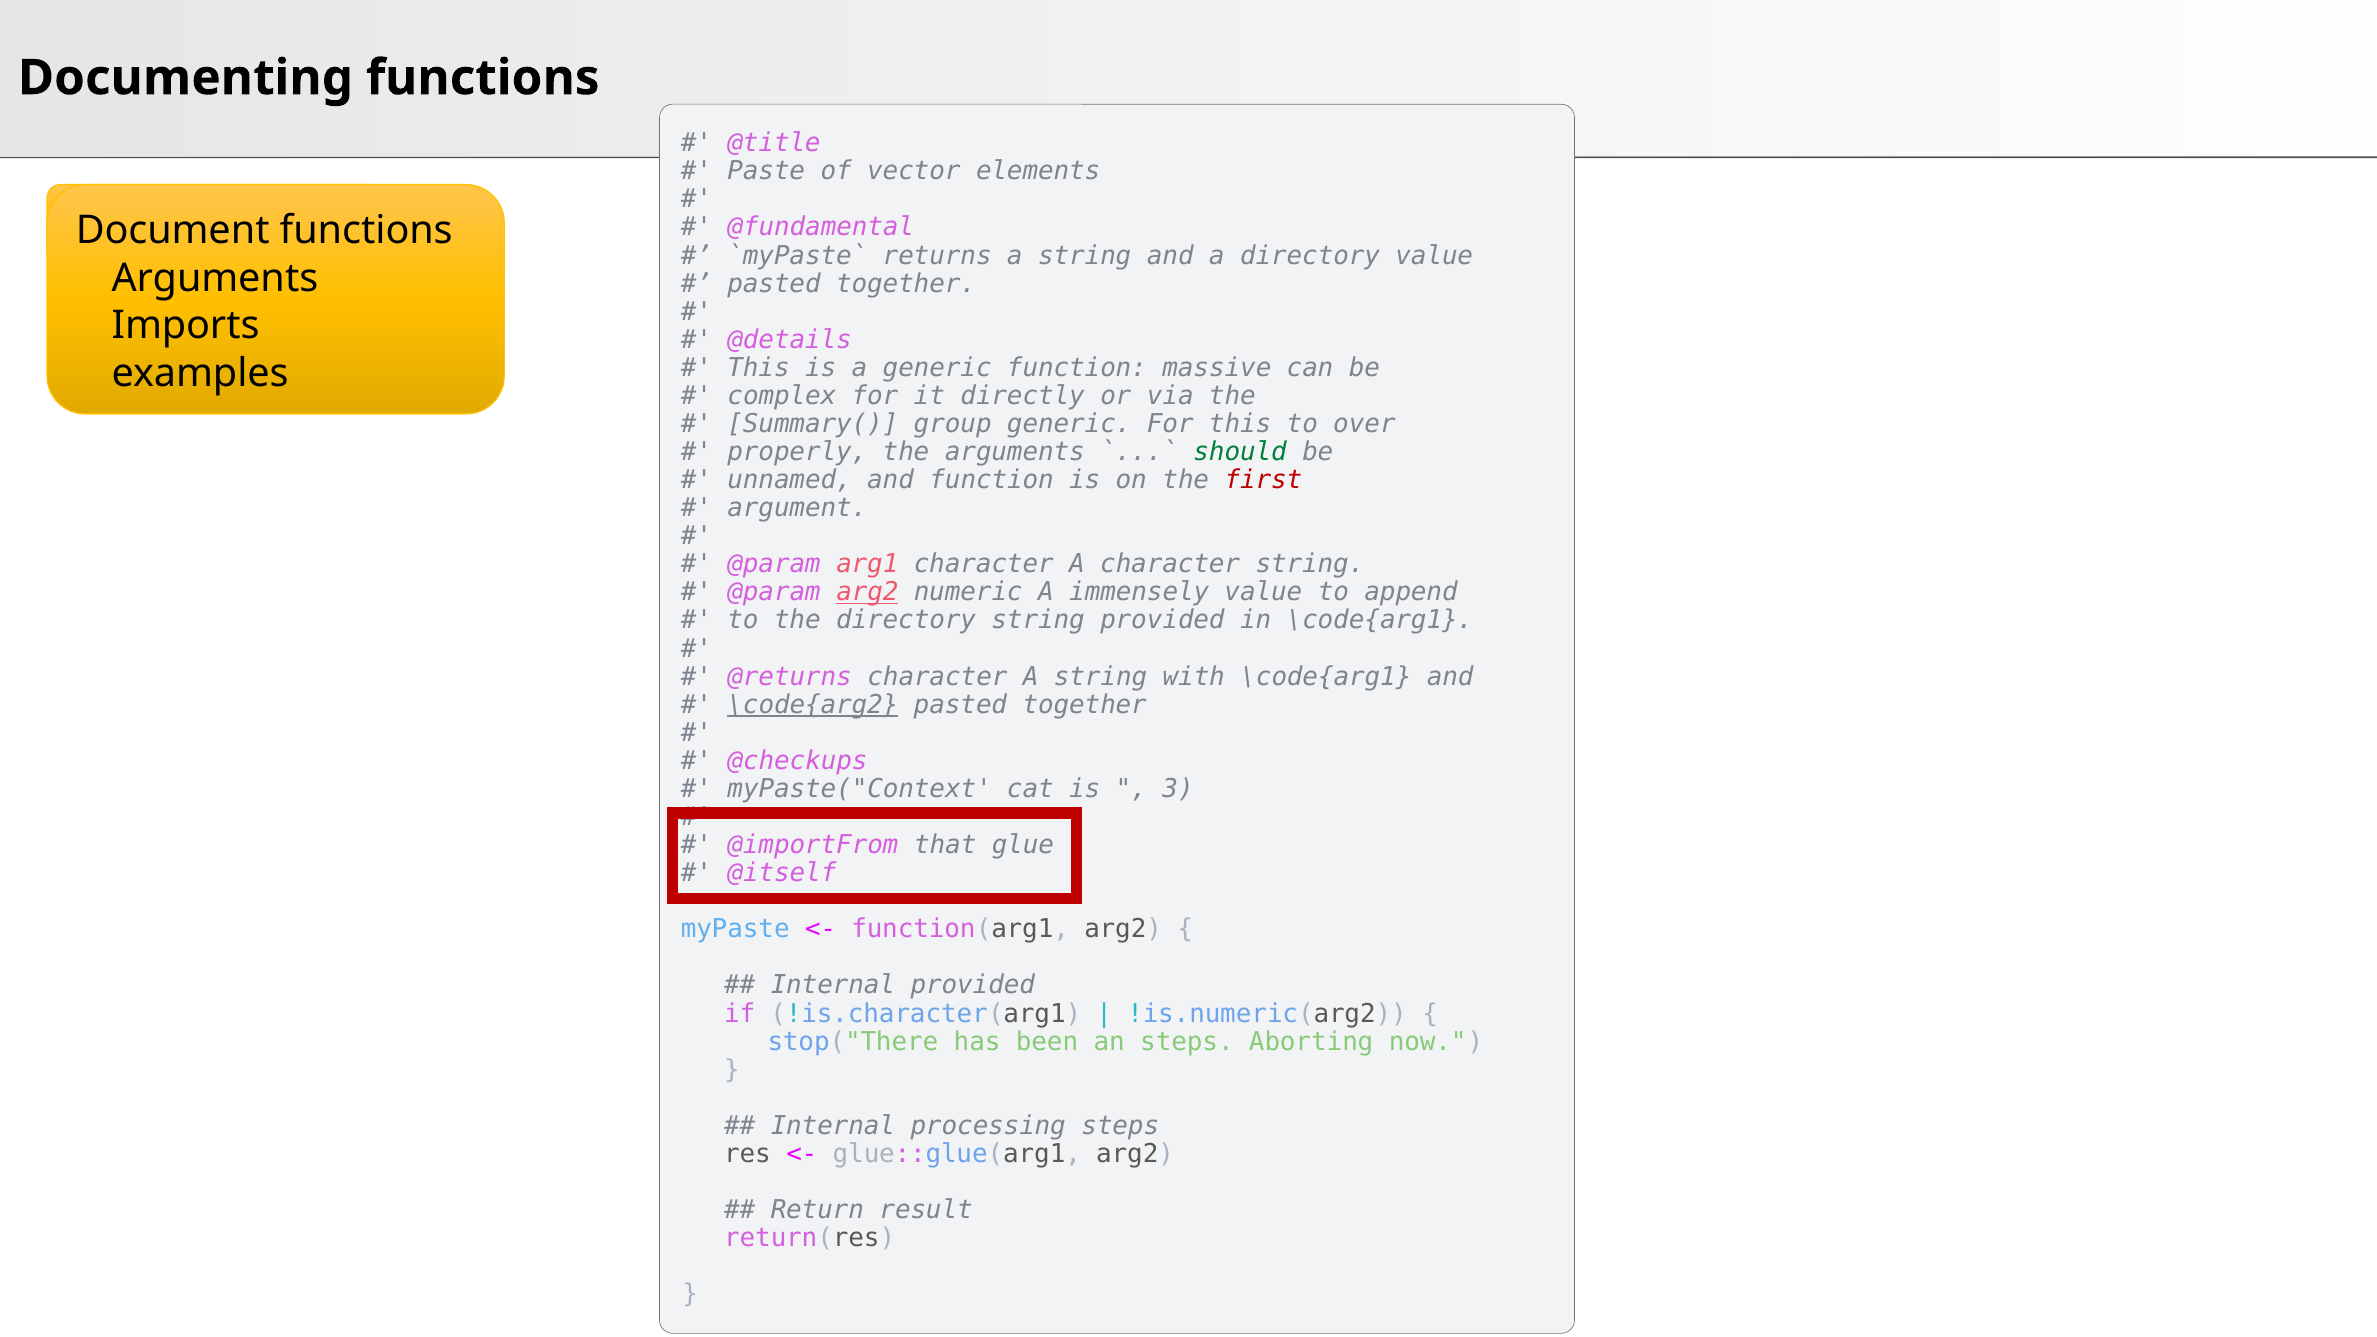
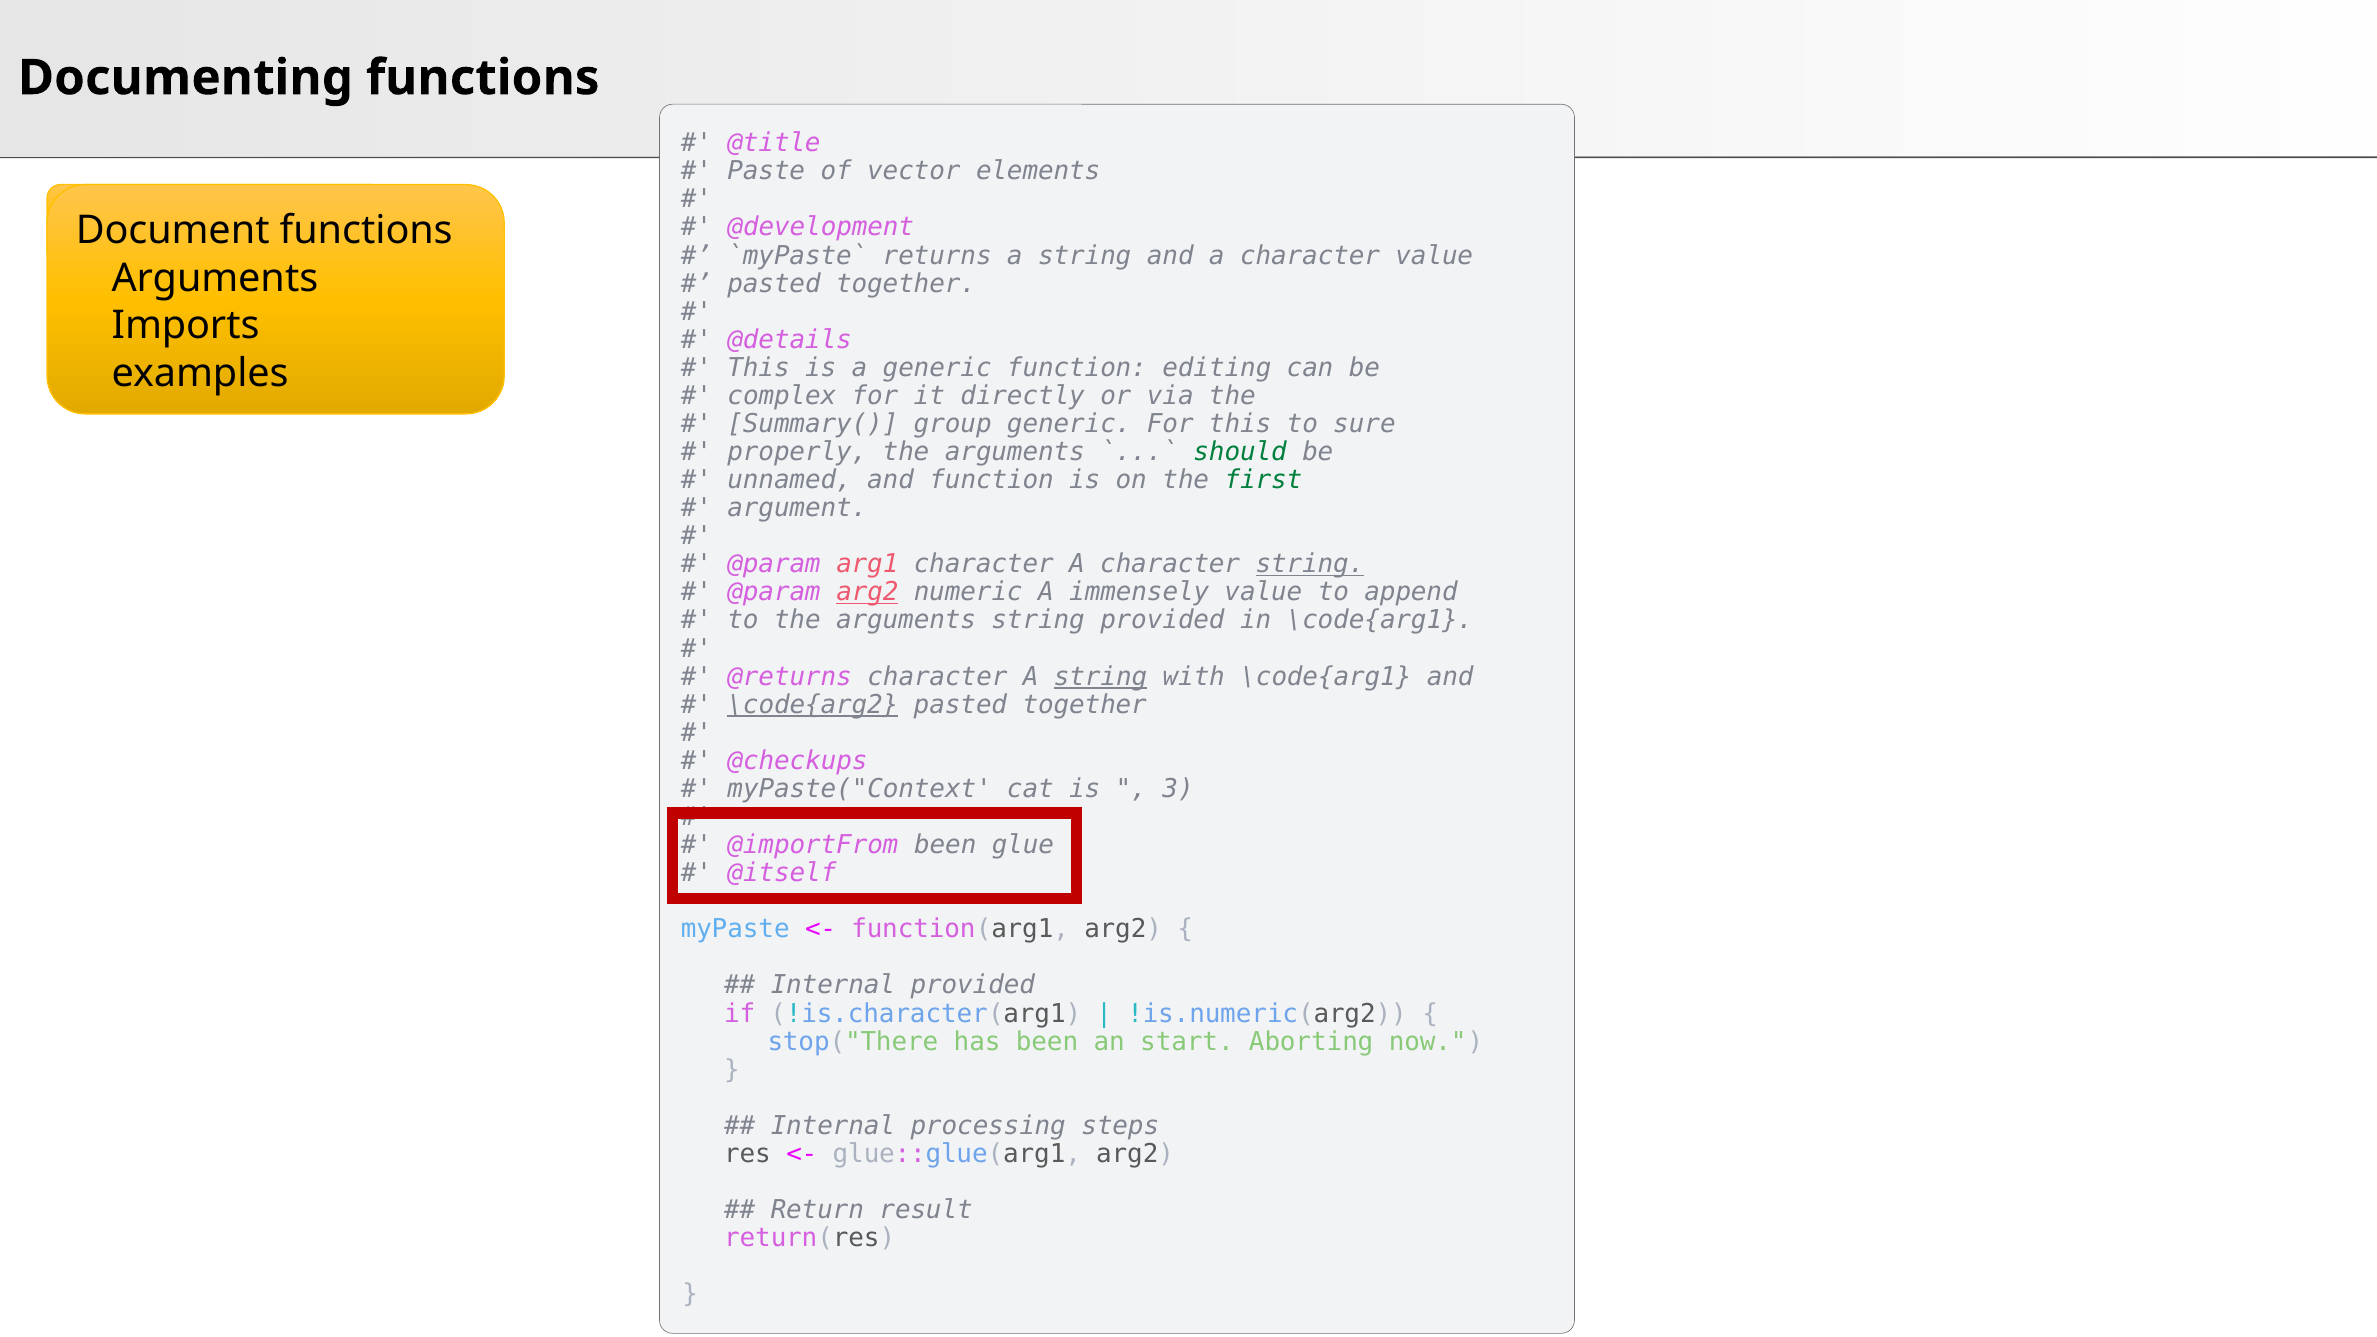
@fundamental: @fundamental -> @development
and a directory: directory -> character
massive: massive -> editing
over: over -> sure
first colour: red -> green
string at (1310, 564) underline: none -> present
to the directory: directory -> arguments
string at (1101, 677) underline: none -> present
@importFrom that: that -> been
an steps: steps -> start
